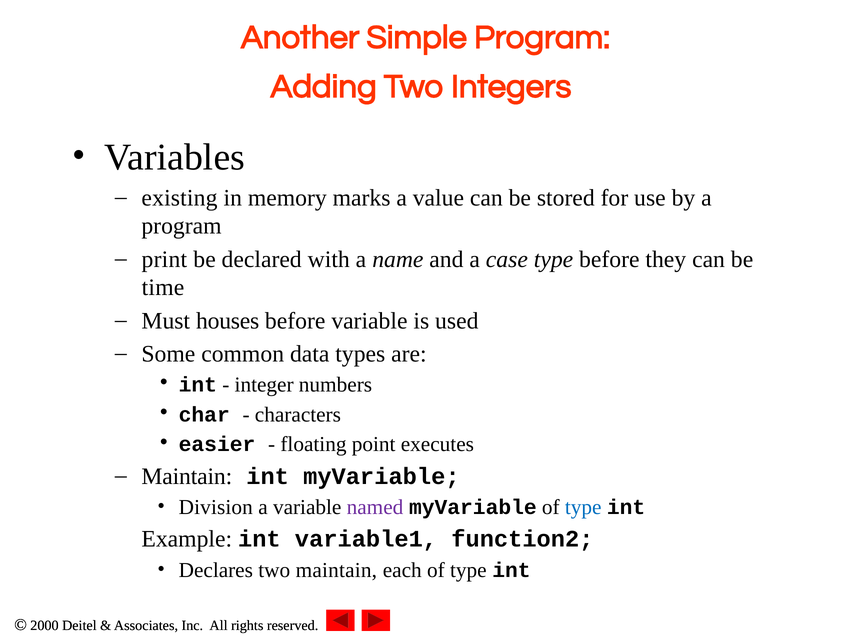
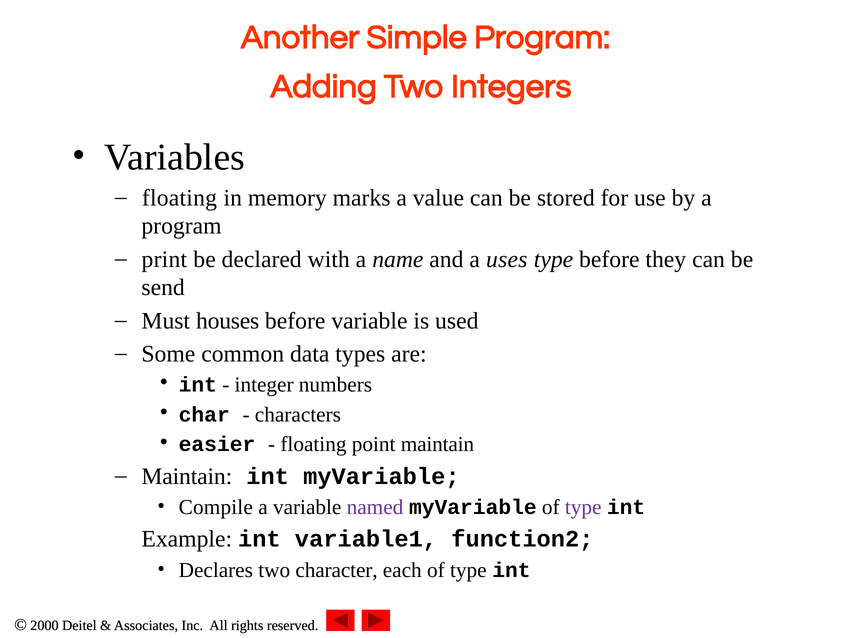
existing at (179, 198): existing -> floating
case: case -> uses
time: time -> send
point executes: executes -> maintain
Division: Division -> Compile
type at (583, 507) colour: blue -> purple
two maintain: maintain -> character
